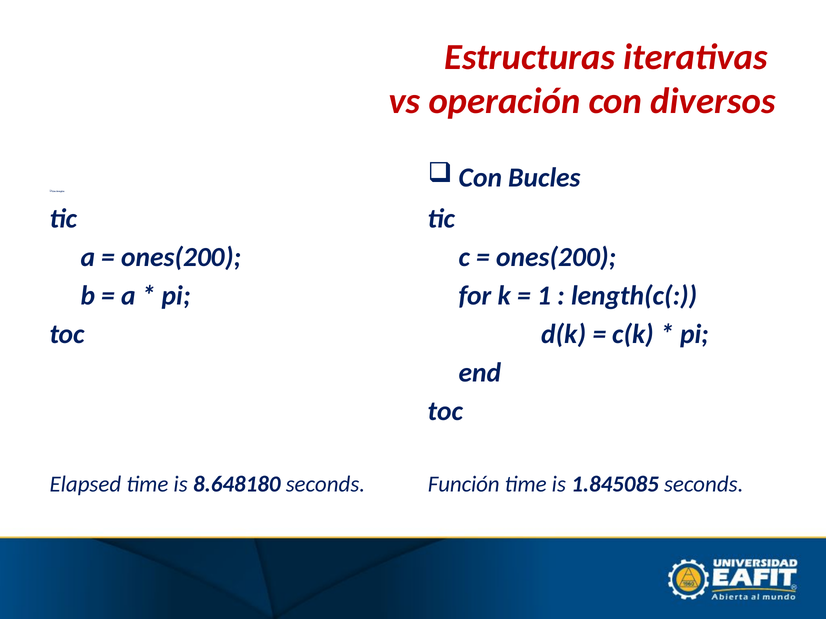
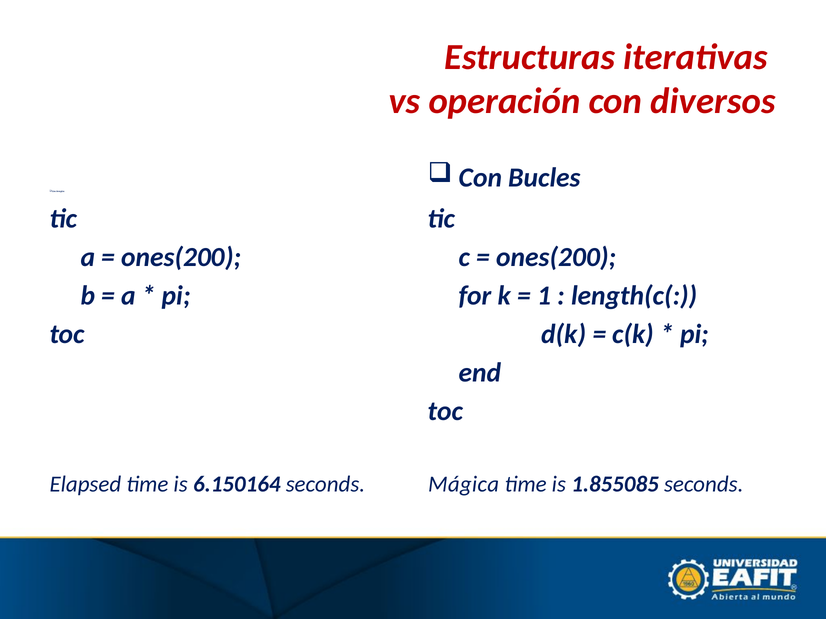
8.648180: 8.648180 -> 6.150164
Función: Función -> Mágica
1.845085: 1.845085 -> 1.855085
